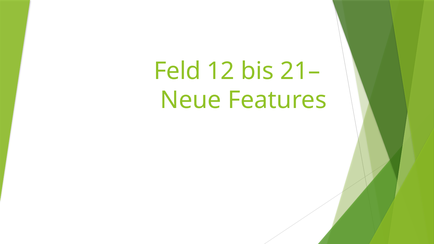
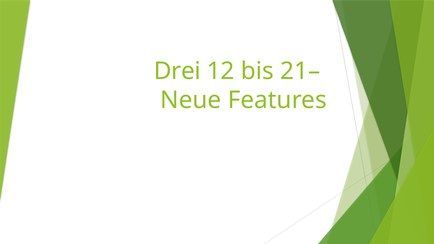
Feld: Feld -> Drei
